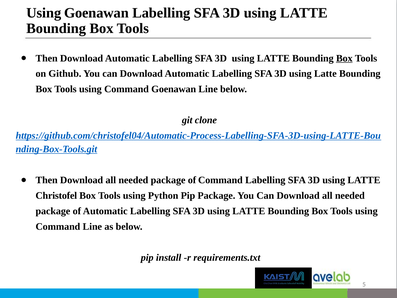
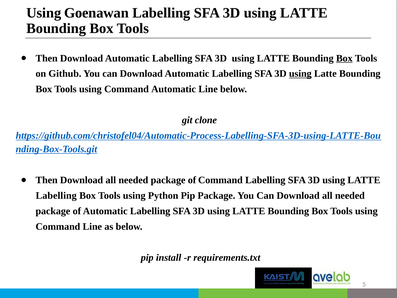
using at (300, 74) underline: none -> present
Command Goenawan: Goenawan -> Automatic
Christofel at (56, 195): Christofel -> Labelling
